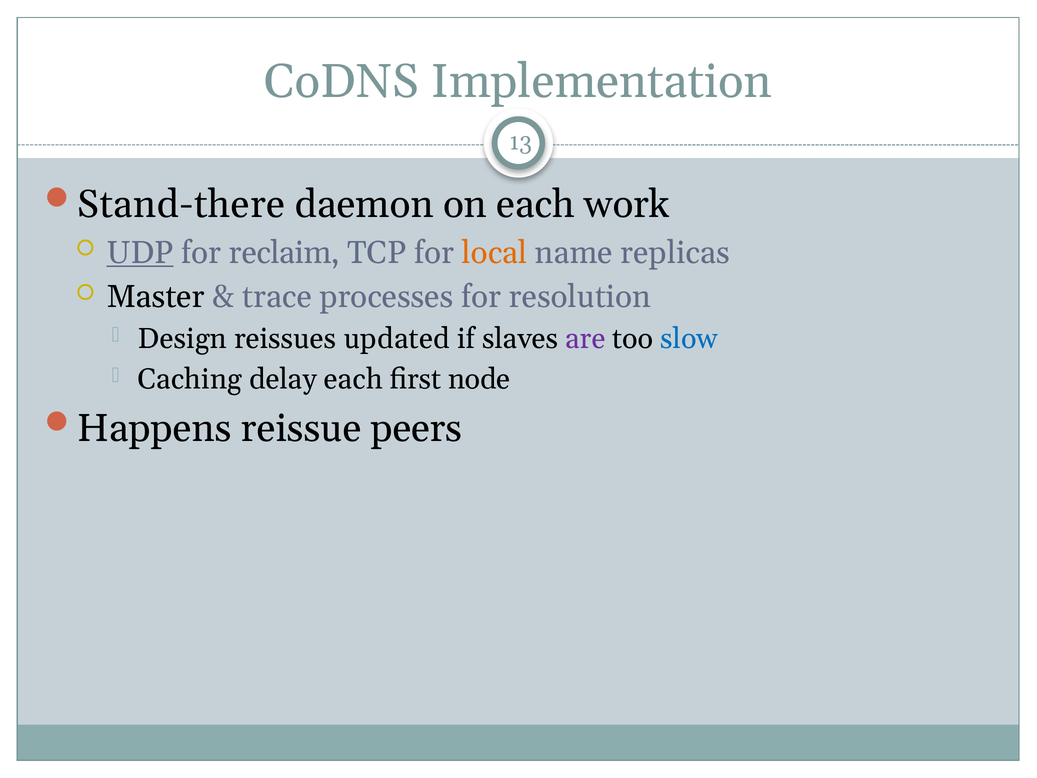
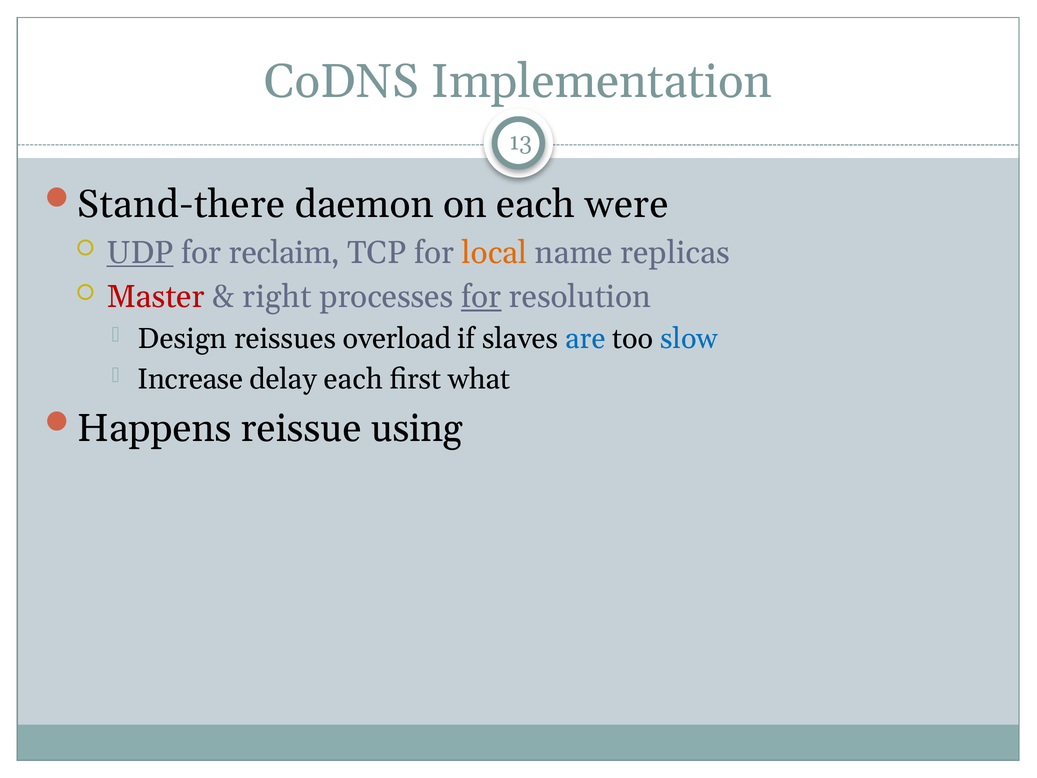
work: work -> were
Master colour: black -> red
trace: trace -> right
for at (481, 297) underline: none -> present
updated: updated -> overload
are colour: purple -> blue
Caching: Caching -> Increase
node: node -> what
peers: peers -> using
